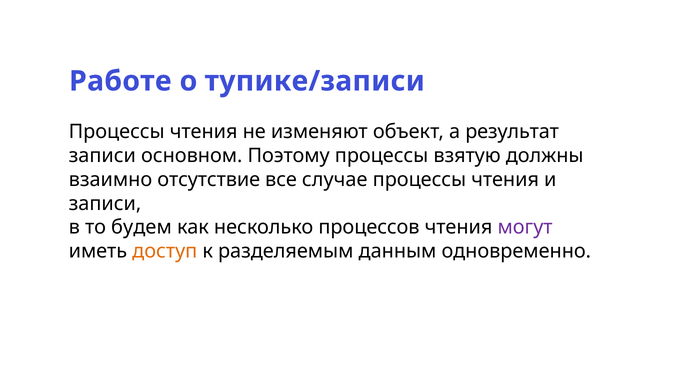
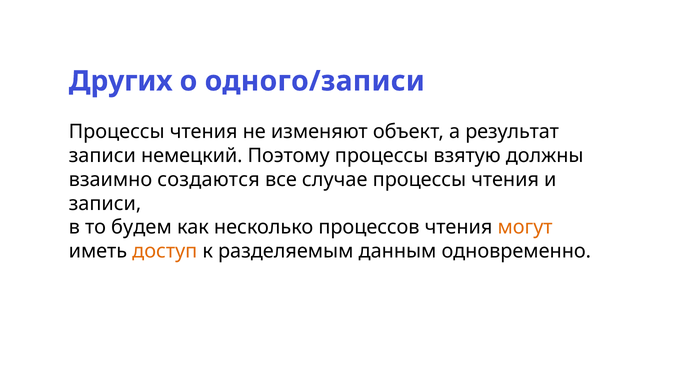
Работе: Работе -> Других
тупике/записи: тупике/записи -> одного/записи
основном: основном -> немецкий
отсутствие: отсутствие -> создаются
могут colour: purple -> orange
